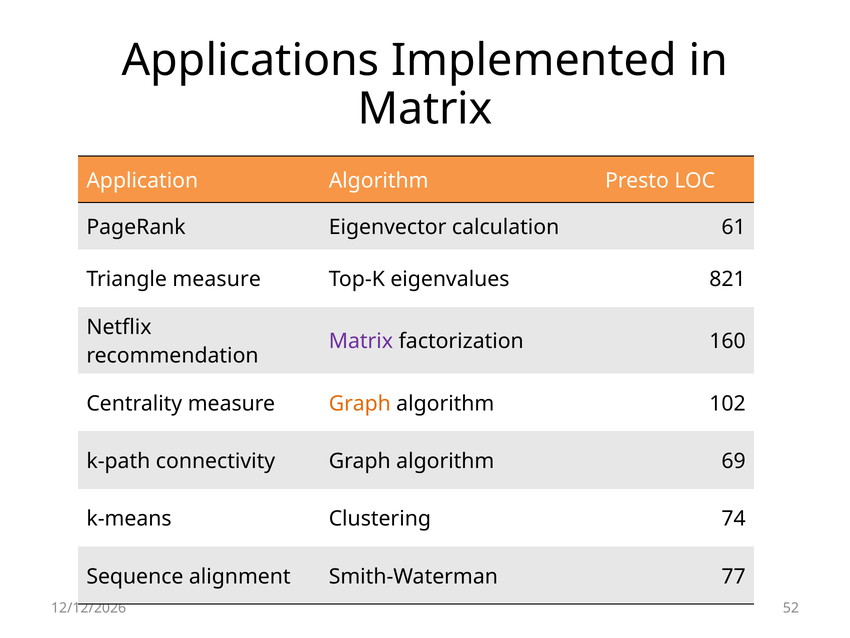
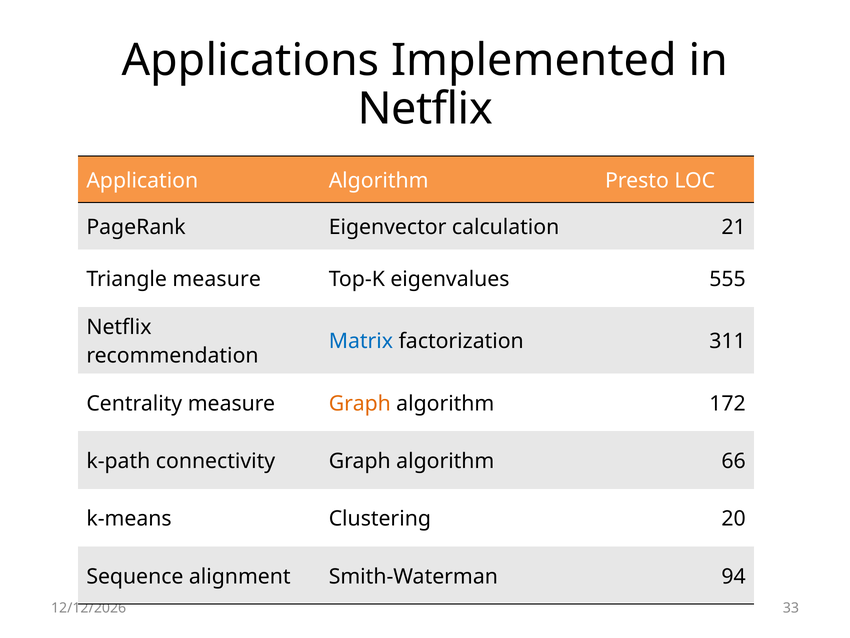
Matrix at (425, 109): Matrix -> Netflix
61: 61 -> 21
821: 821 -> 555
Matrix at (361, 341) colour: purple -> blue
160: 160 -> 311
102: 102 -> 172
69: 69 -> 66
74: 74 -> 20
77: 77 -> 94
52: 52 -> 33
